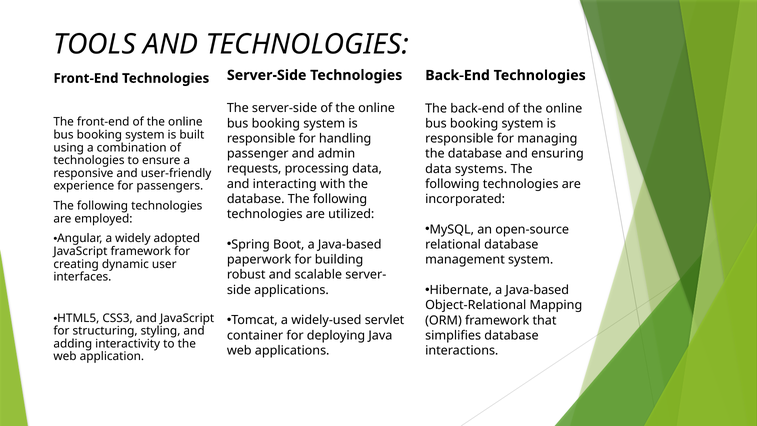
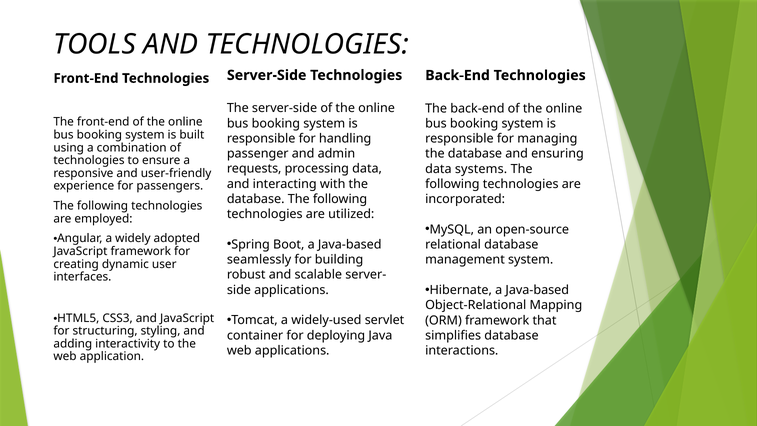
paperwork: paperwork -> seamlessly
